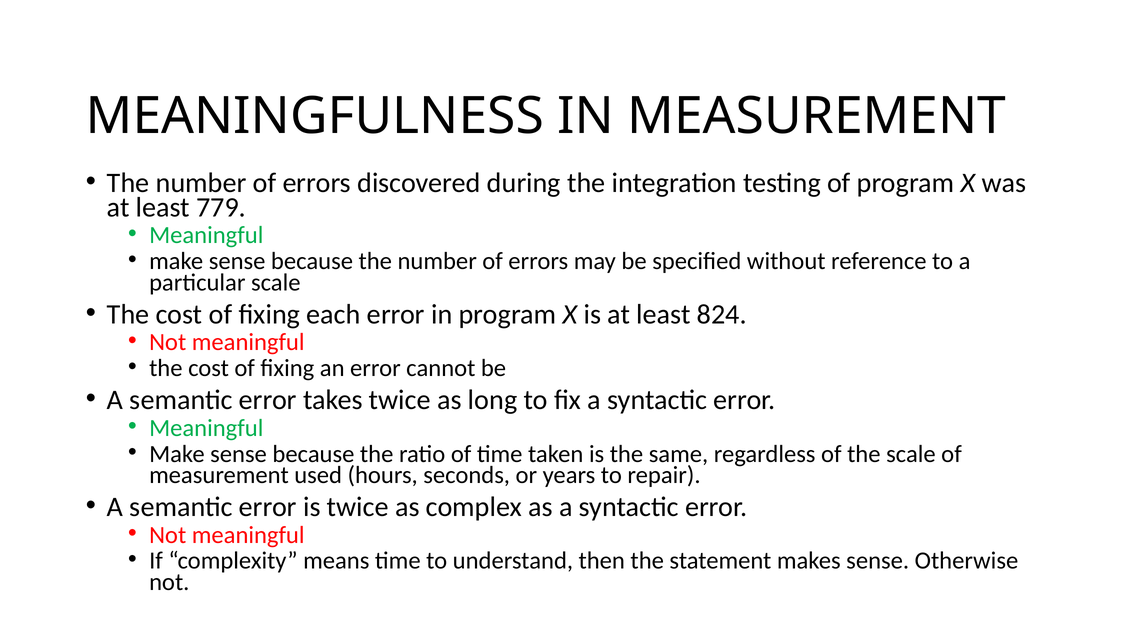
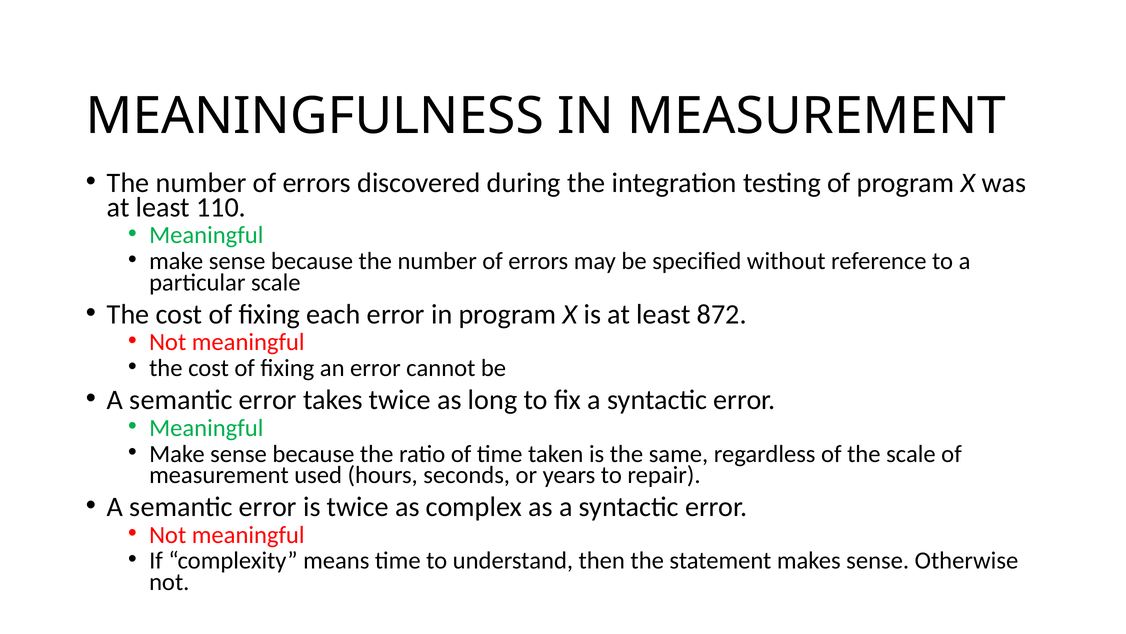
779: 779 -> 110
824: 824 -> 872
